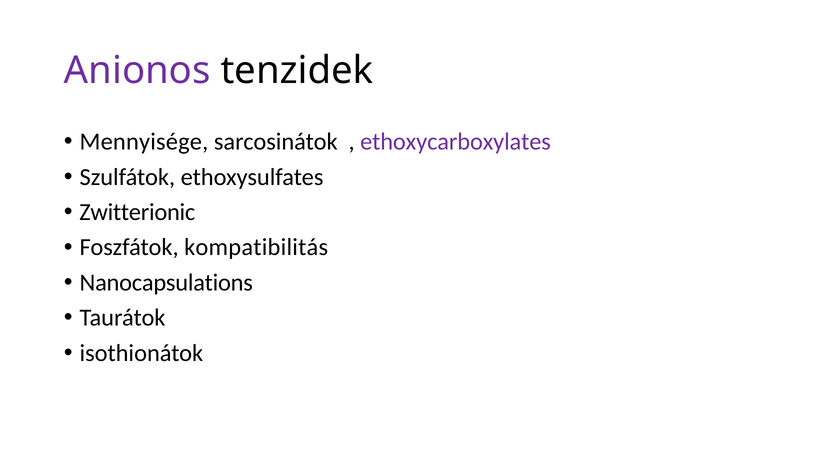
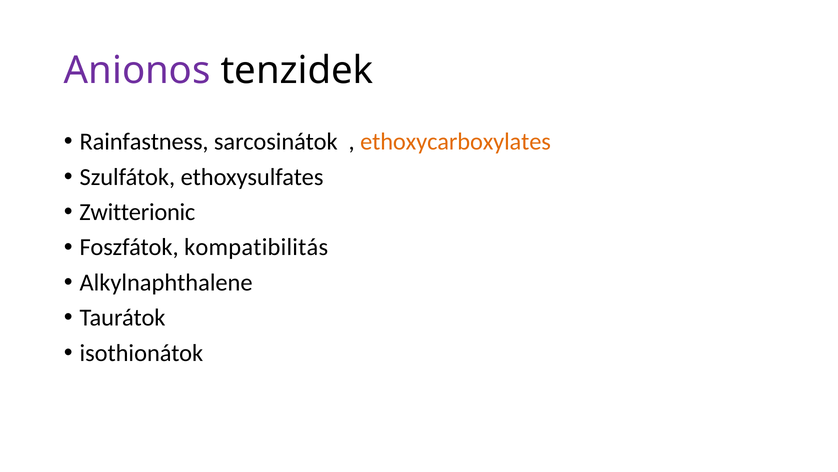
Mennyisége: Mennyisége -> Rainfastness
ethoxycarboxylates colour: purple -> orange
Nanocapsulations: Nanocapsulations -> Alkylnaphthalene
